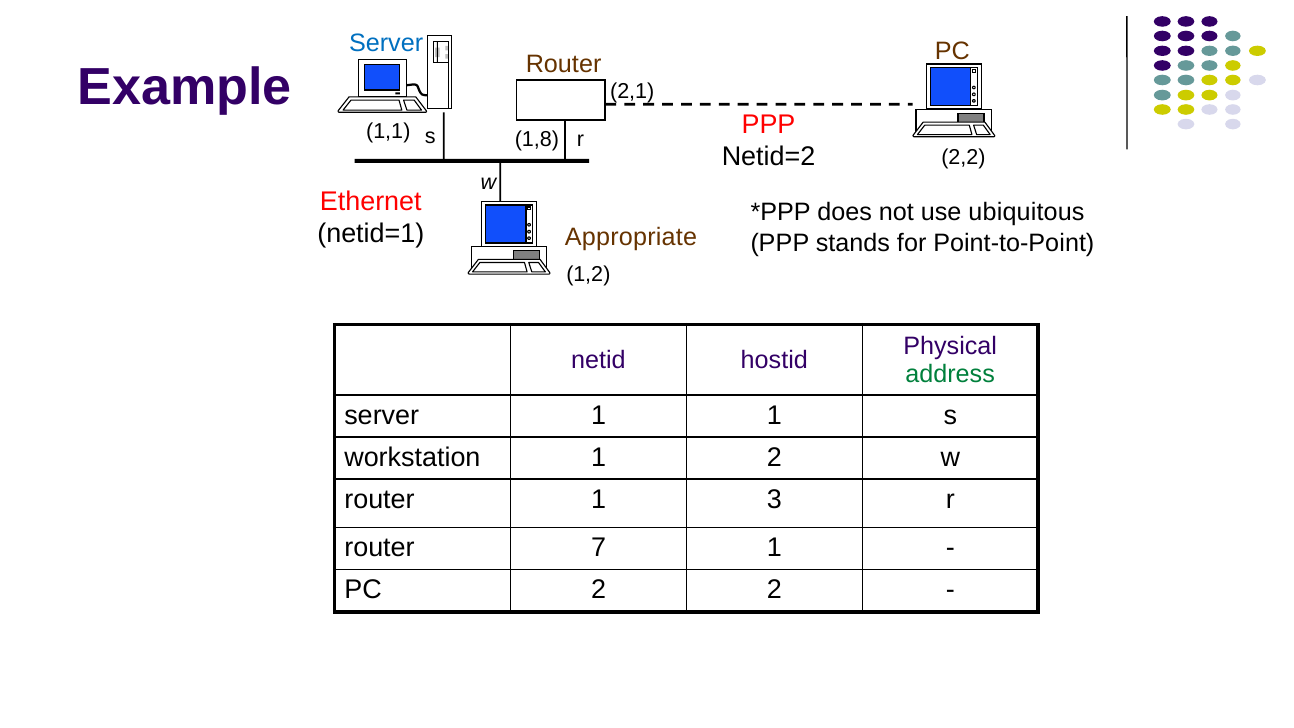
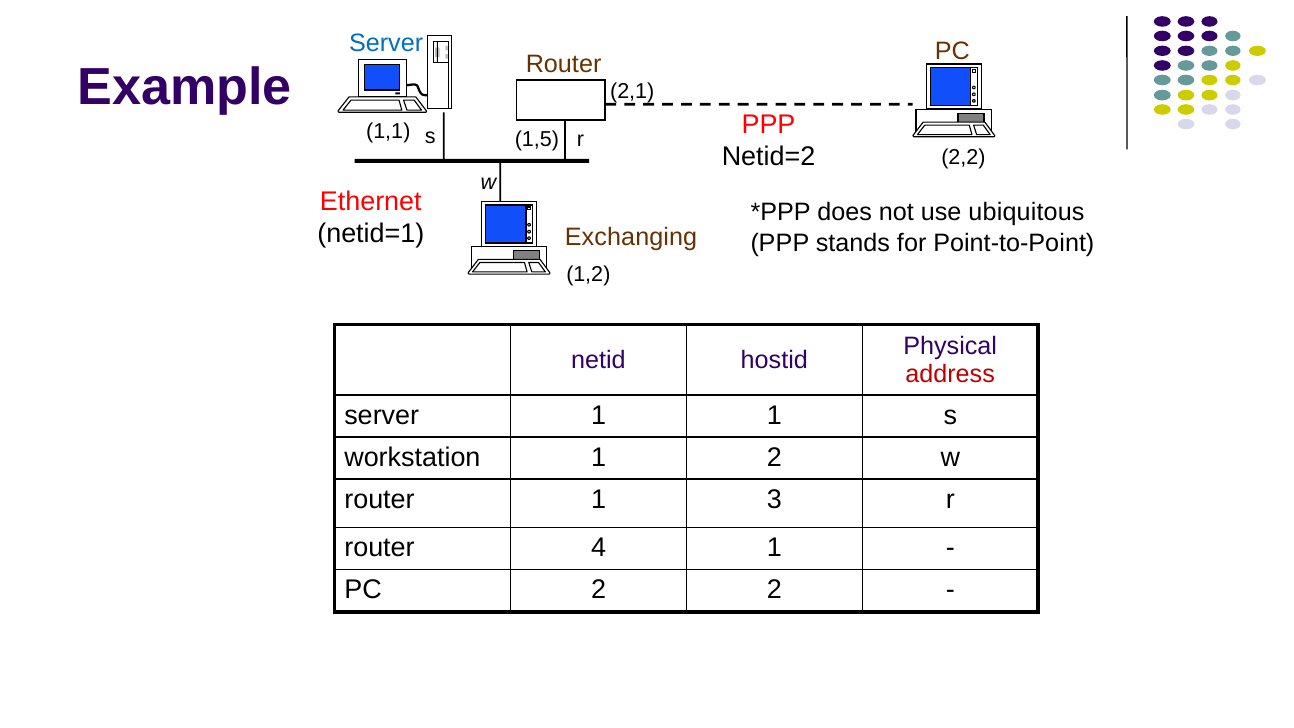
1,8: 1,8 -> 1,5
Appropriate: Appropriate -> Exchanging
address colour: green -> red
7: 7 -> 4
